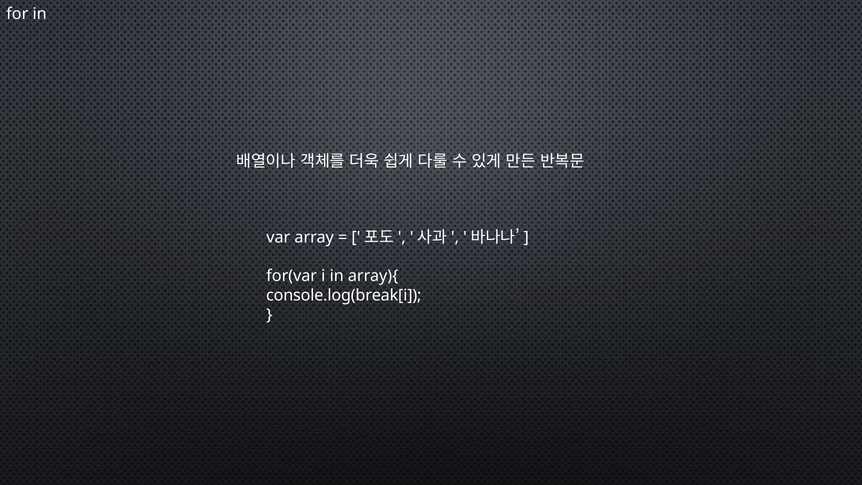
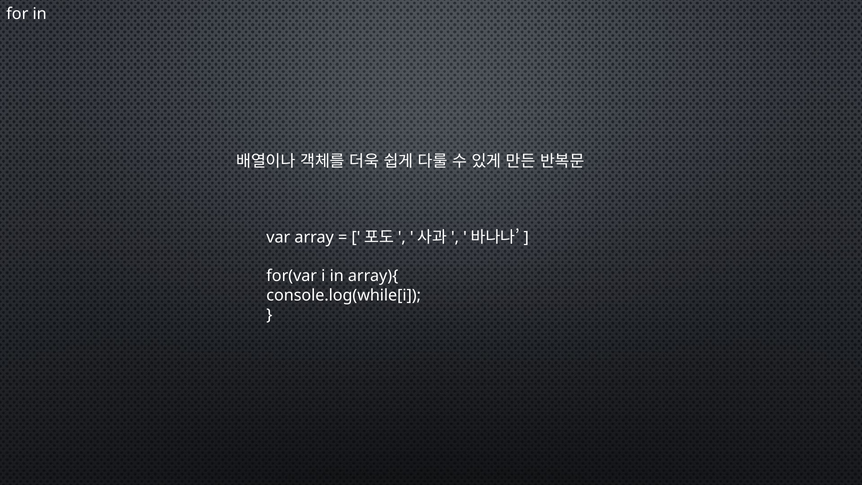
console.log(break[i: console.log(break[i -> console.log(while[i
